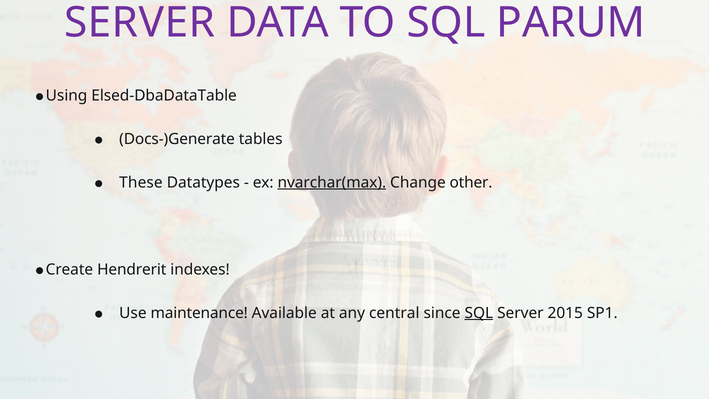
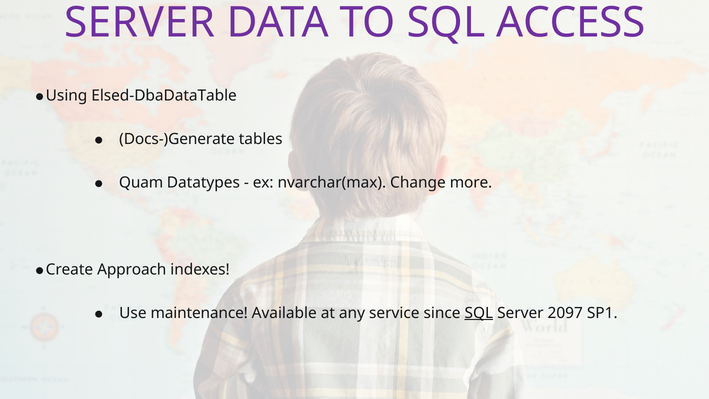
PARUM: PARUM -> ACCESS
These: These -> Quam
nvarchar(max underline: present -> none
other: other -> more
Hendrerit: Hendrerit -> Approach
central: central -> service
2015: 2015 -> 2097
